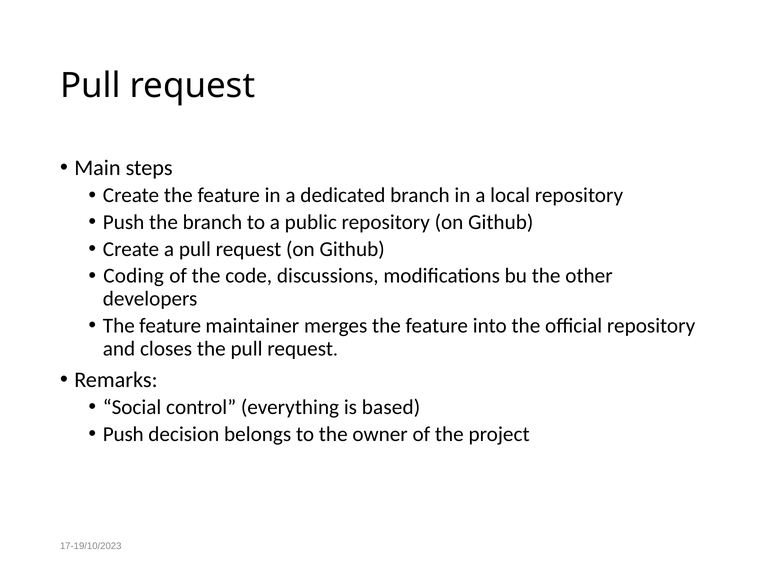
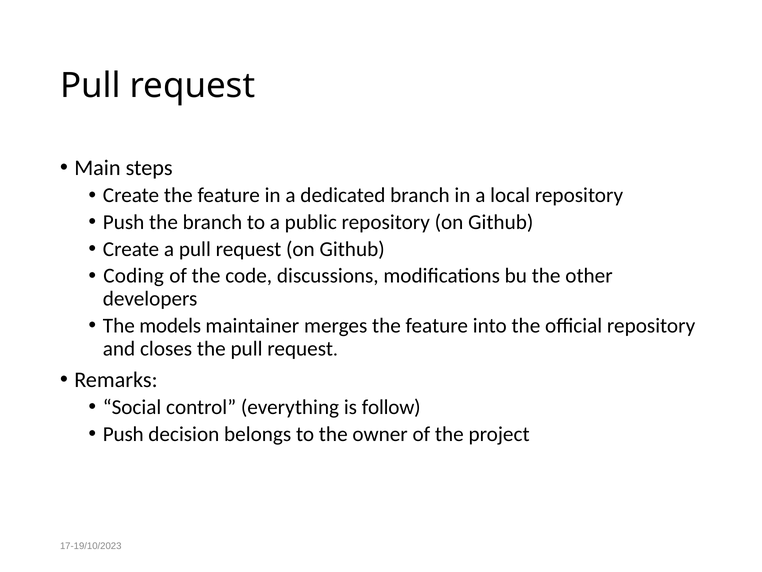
feature at (170, 325): feature -> models
based: based -> follow
